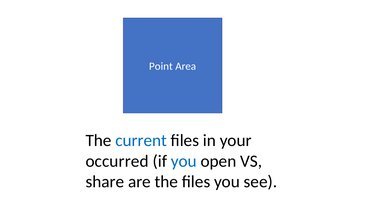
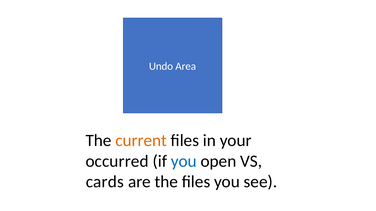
Point: Point -> Undo
current colour: blue -> orange
share: share -> cards
